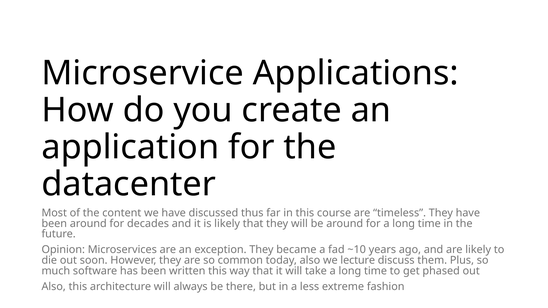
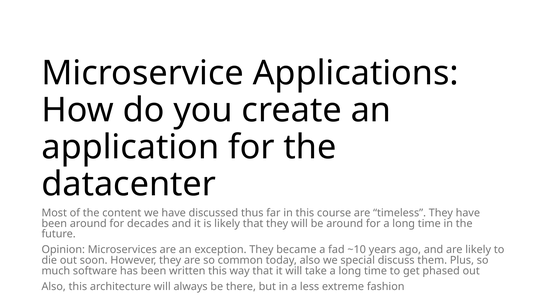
lecture: lecture -> special
